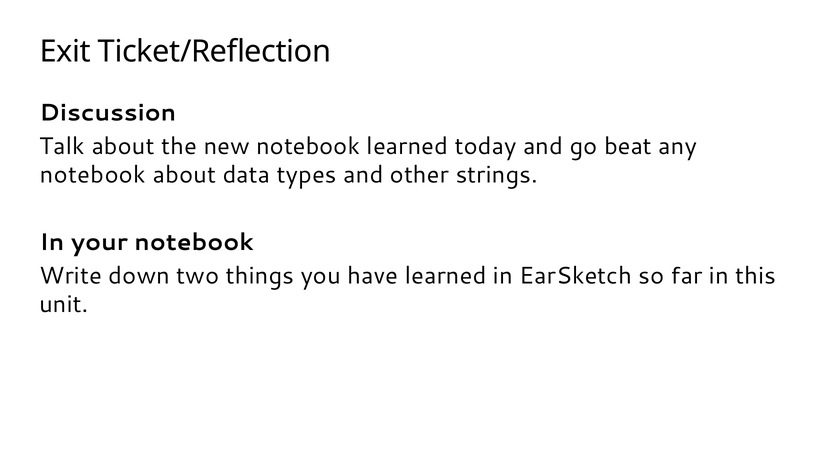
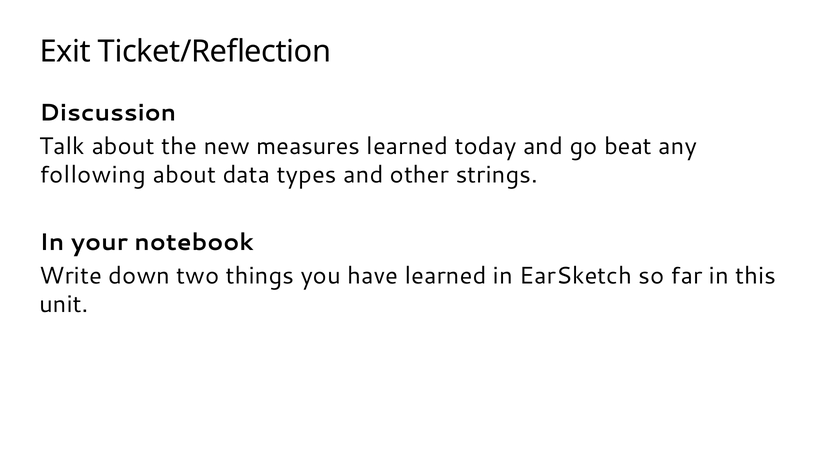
new notebook: notebook -> measures
notebook at (93, 175): notebook -> following
